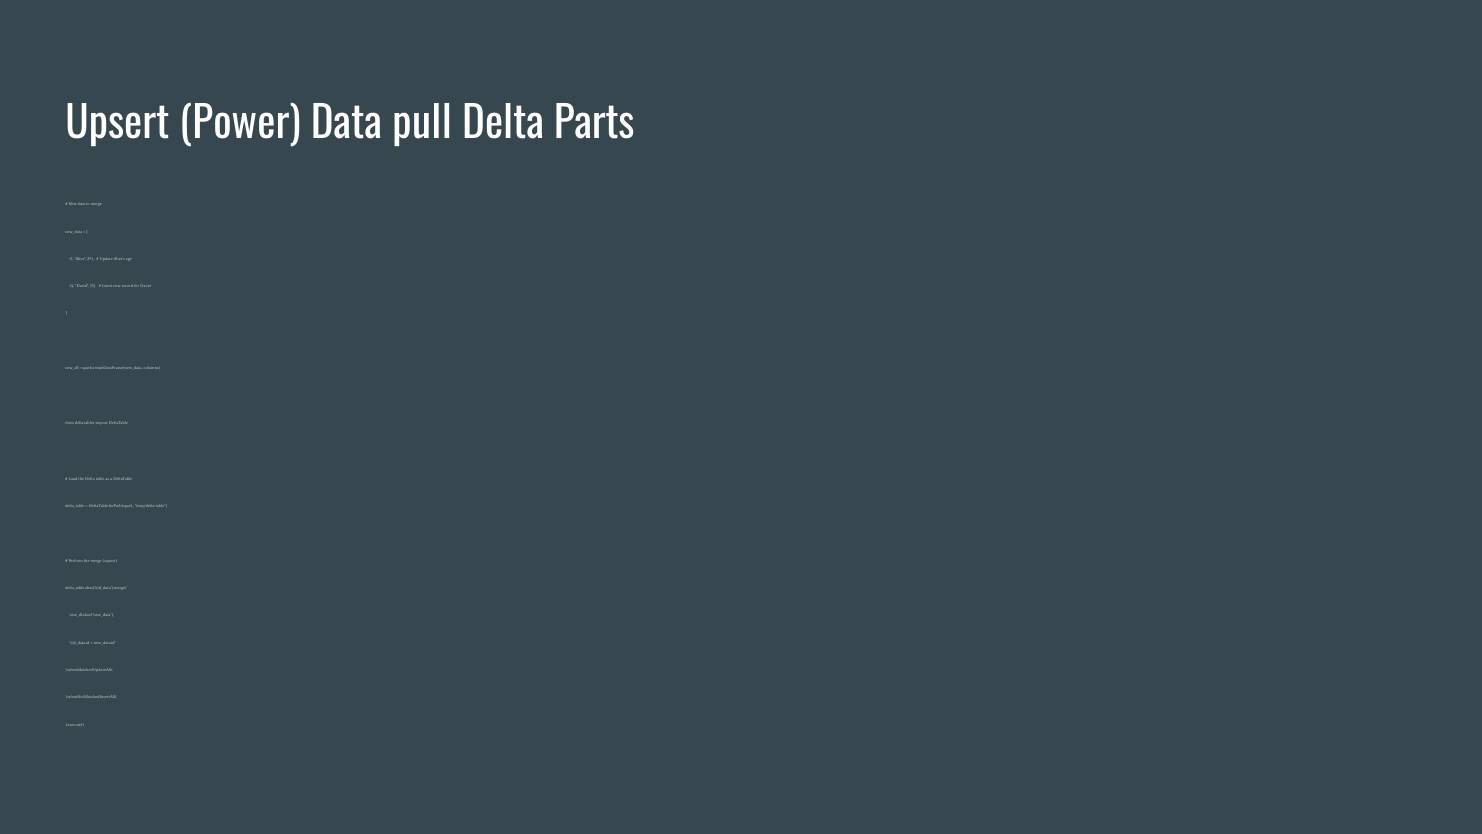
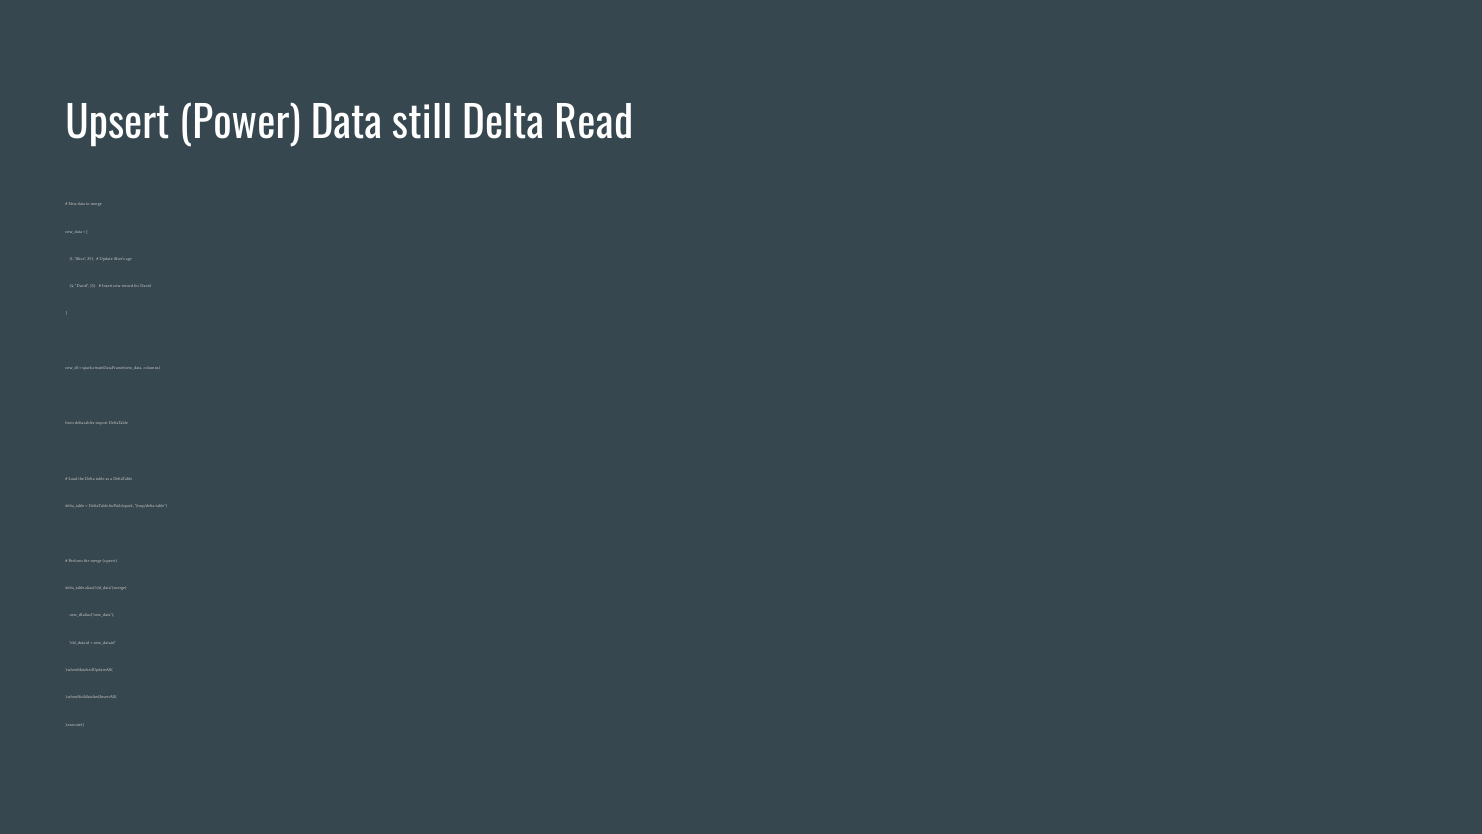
pull: pull -> still
Parts: Parts -> Read
